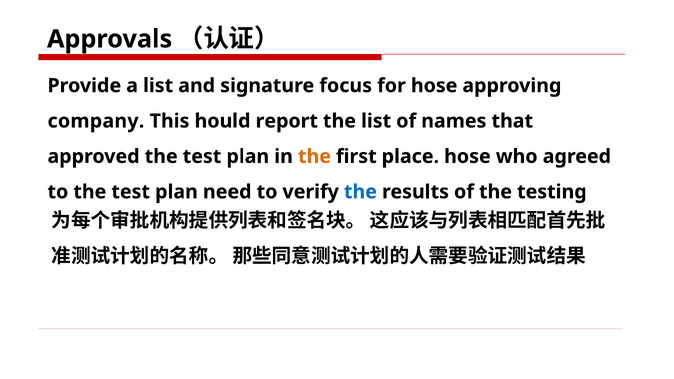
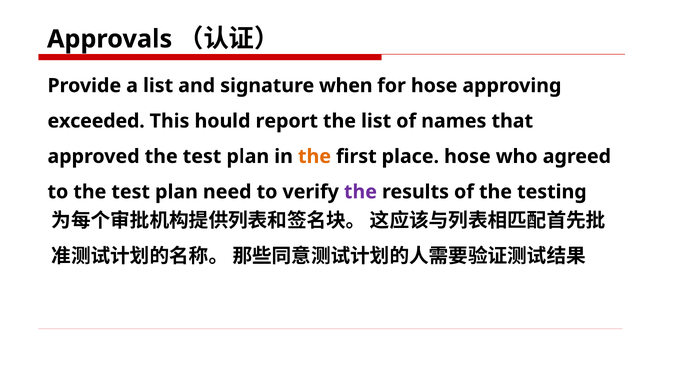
focus: focus -> when
company: company -> exceeded
the at (360, 192) colour: blue -> purple
